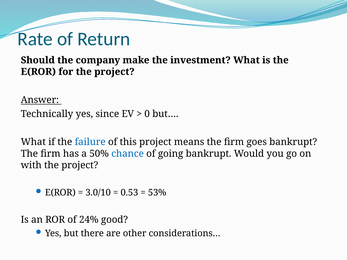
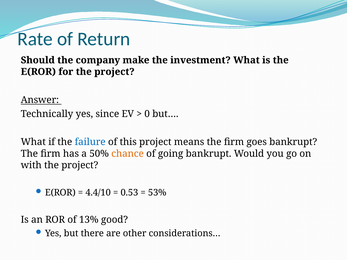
chance colour: blue -> orange
3.0/10: 3.0/10 -> 4.4/10
24%: 24% -> 13%
